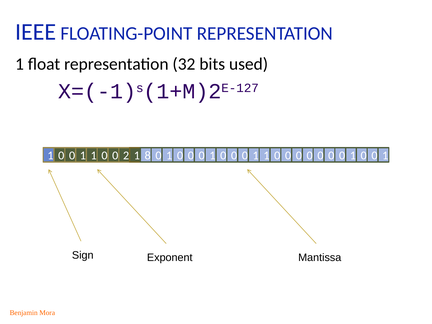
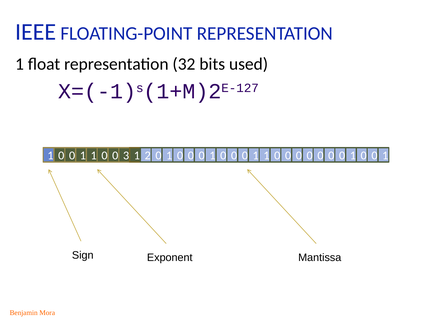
2: 2 -> 3
8: 8 -> 2
